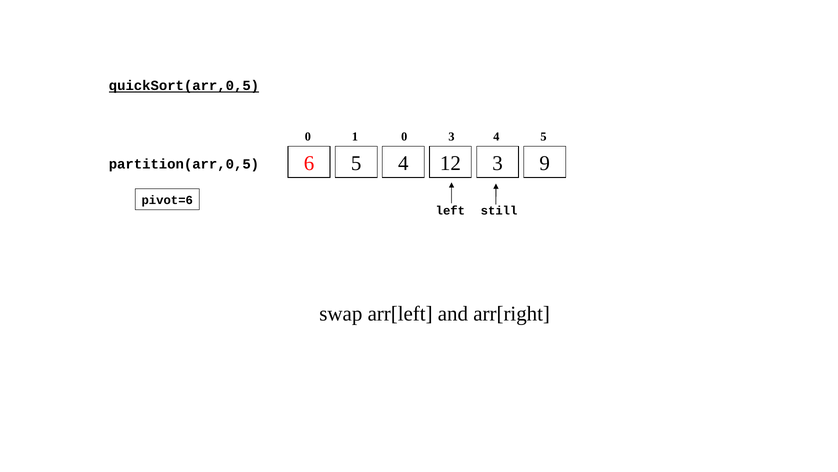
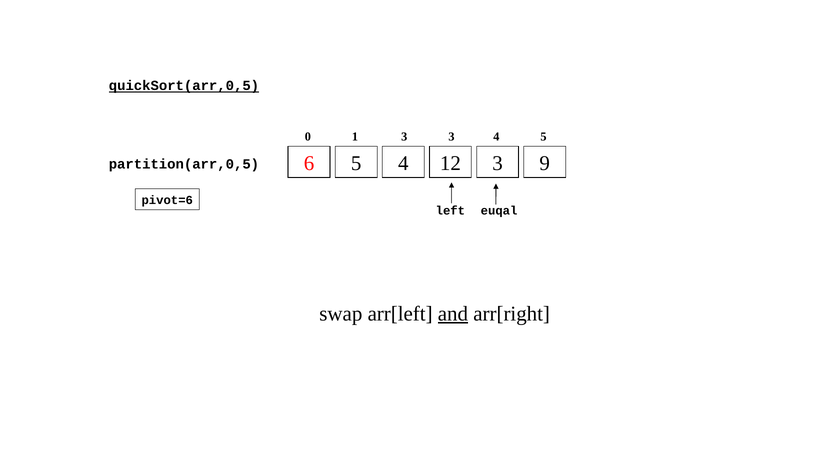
1 0: 0 -> 3
still: still -> euqal
and underline: none -> present
